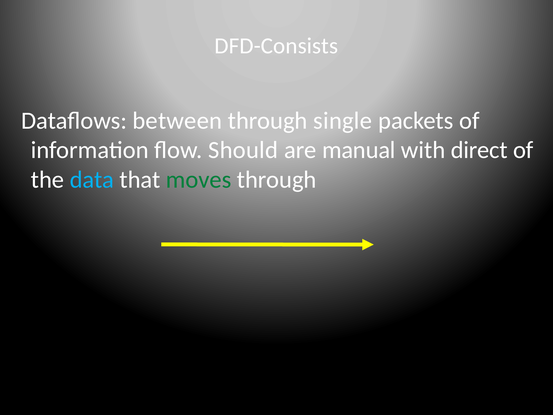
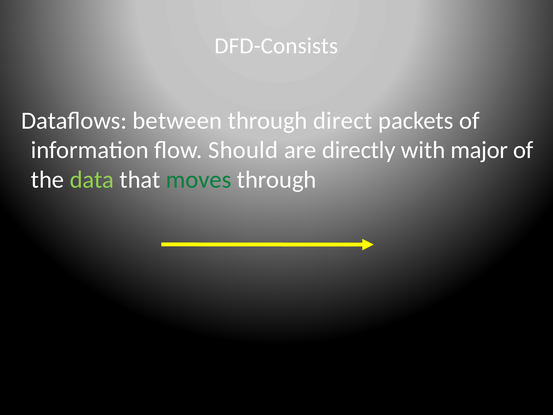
single: single -> direct
manual: manual -> directly
direct: direct -> major
data colour: light blue -> light green
